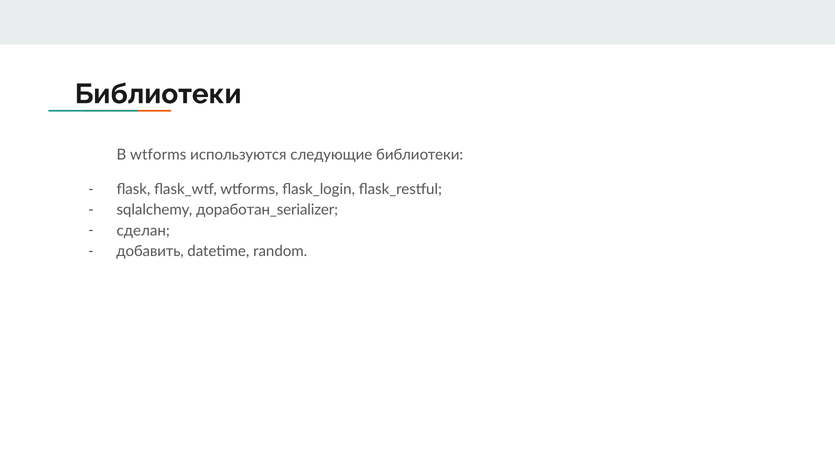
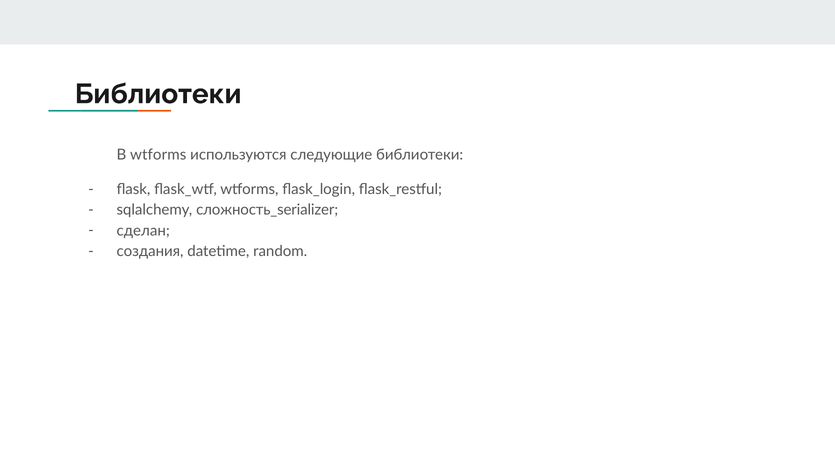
доработан_serializer: доработан_serializer -> сложность_serializer
добавить: добавить -> создания
